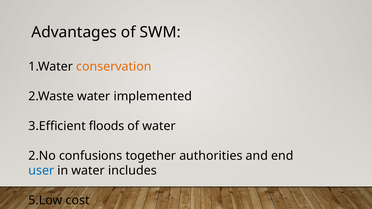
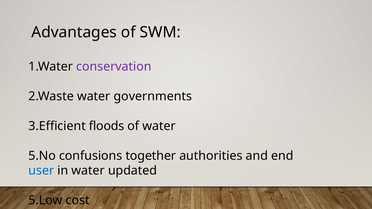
conservation colour: orange -> purple
implemented: implemented -> governments
2.No: 2.No -> 5.No
includes: includes -> updated
